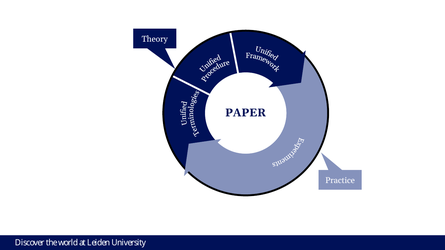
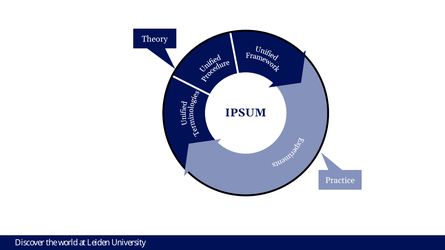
PAPER: PAPER -> IPSUM
